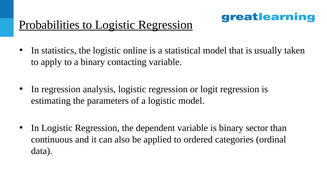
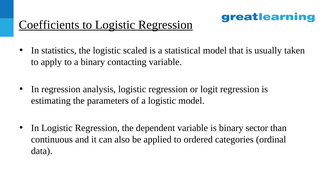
Probabilities: Probabilities -> Coefficients
online: online -> scaled
